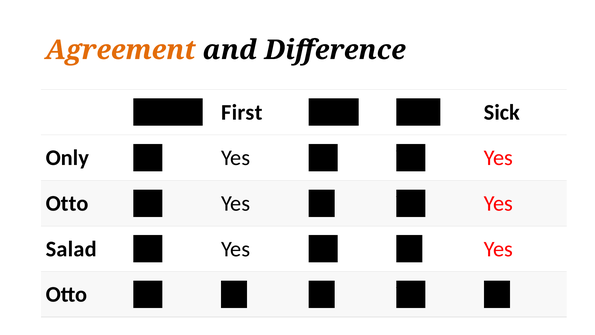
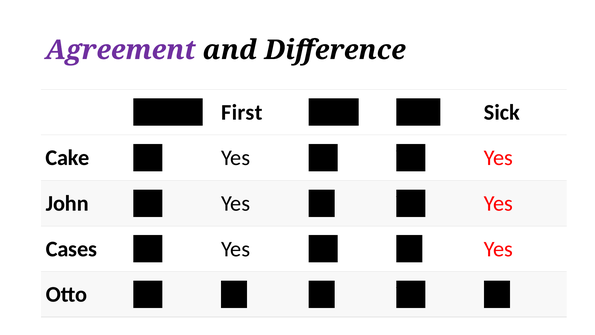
Agreement colour: orange -> purple
Only at (67, 158): Only -> Cake
Otto at (67, 203): Otto -> John
Salad at (71, 249): Salad -> Cases
